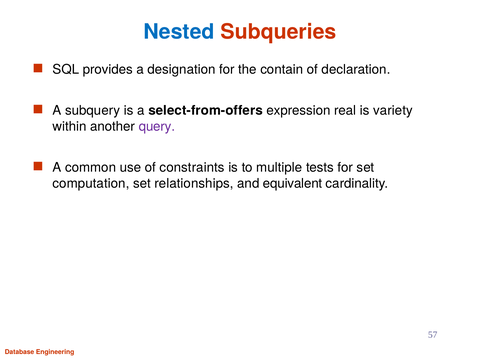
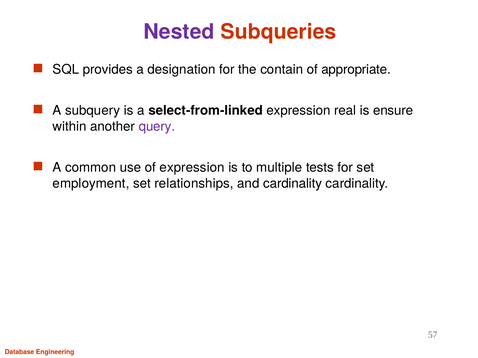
Nested colour: blue -> purple
declaration: declaration -> appropriate
select-from-offers: select-from-offers -> select-from-linked
variety: variety -> ensure
of constraints: constraints -> expression
computation: computation -> employment
and equivalent: equivalent -> cardinality
